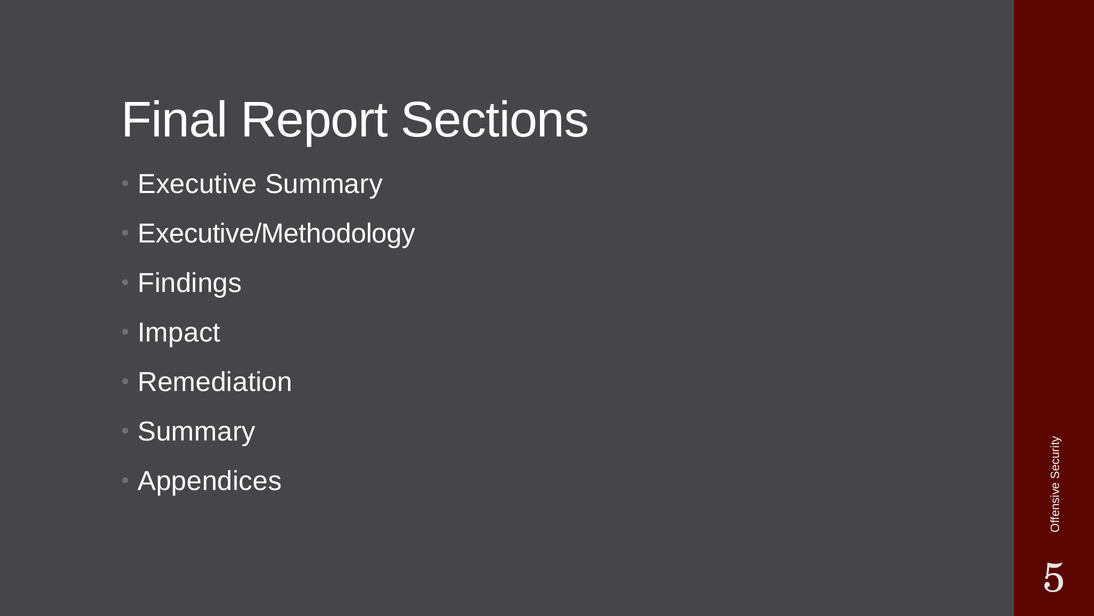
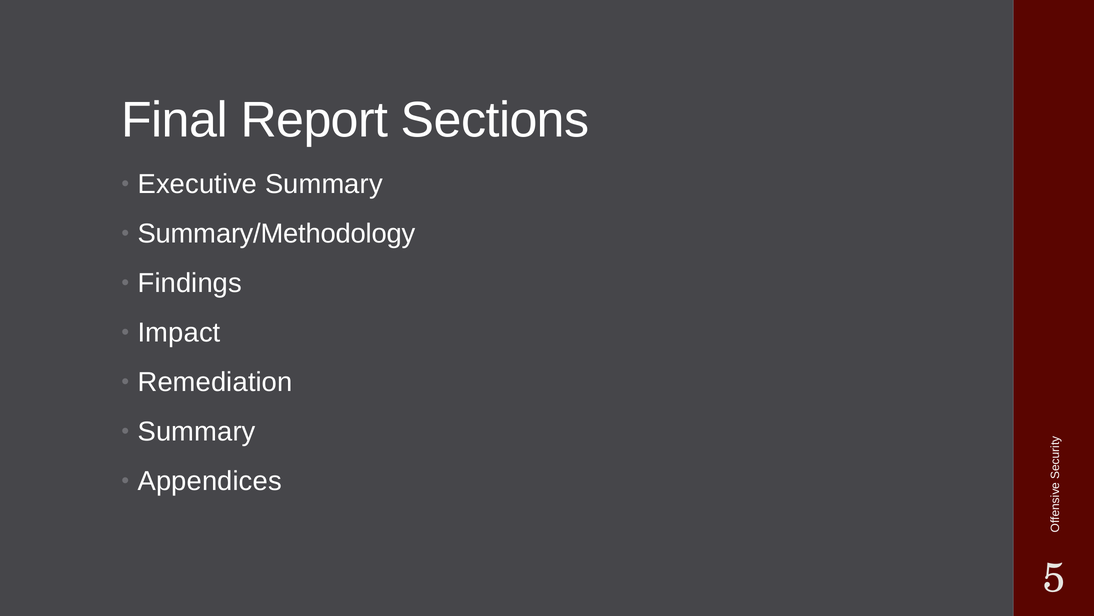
Executive/Methodology: Executive/Methodology -> Summary/Methodology
